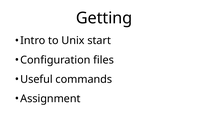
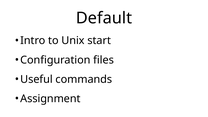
Getting: Getting -> Default
